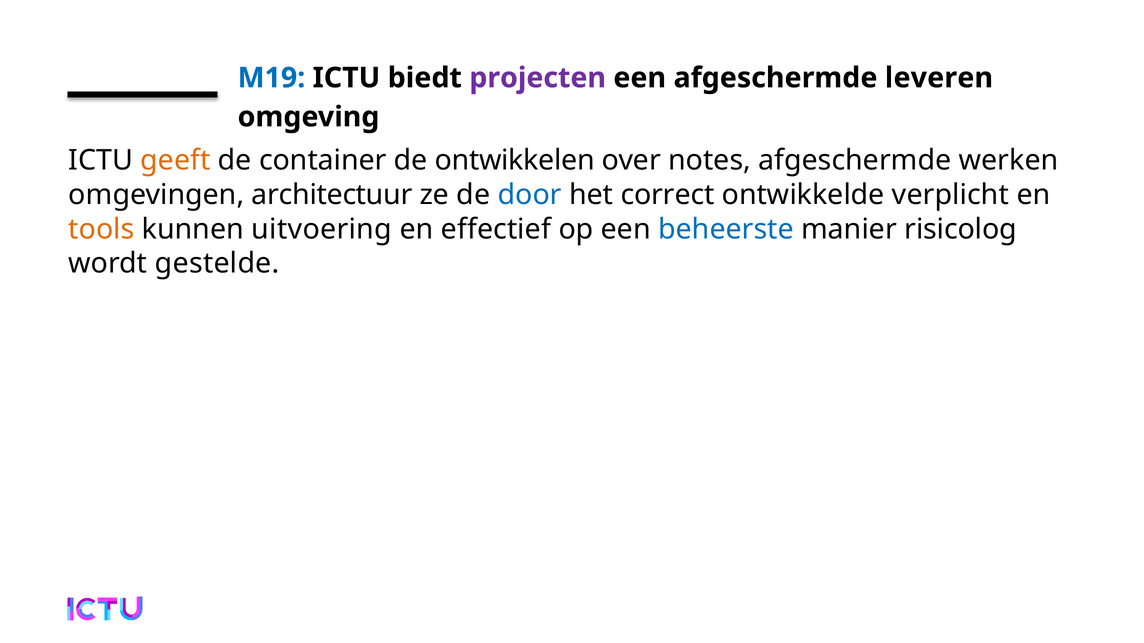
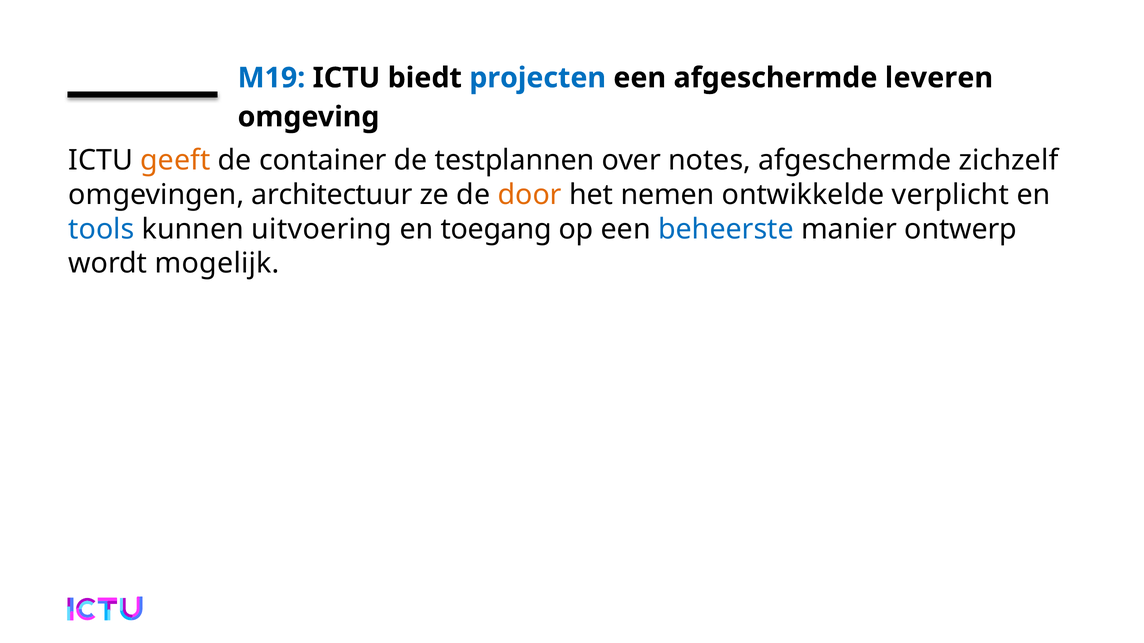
projecten colour: purple -> blue
ontwikkelen: ontwikkelen -> testplannen
werken: werken -> zichzelf
door colour: blue -> orange
correct: correct -> nemen
tools colour: orange -> blue
effectief: effectief -> toegang
risicolog: risicolog -> ontwerp
gestelde: gestelde -> mogelijk
